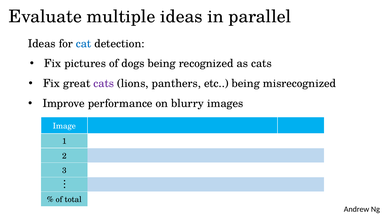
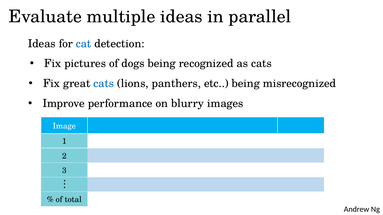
cats at (104, 84) colour: purple -> blue
